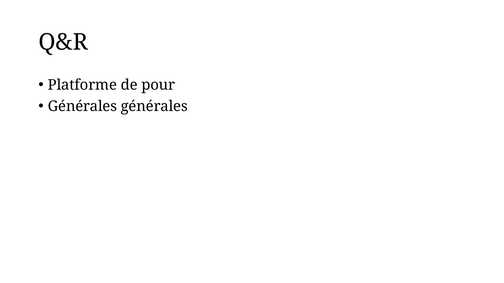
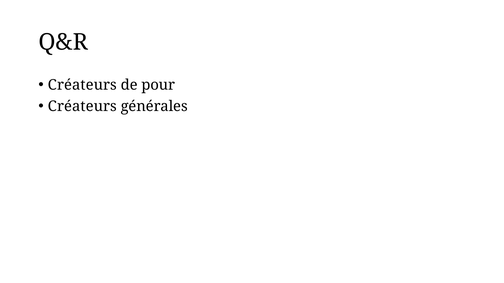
Platforme at (82, 85): Platforme -> Créateurs
Générales at (82, 106): Générales -> Créateurs
